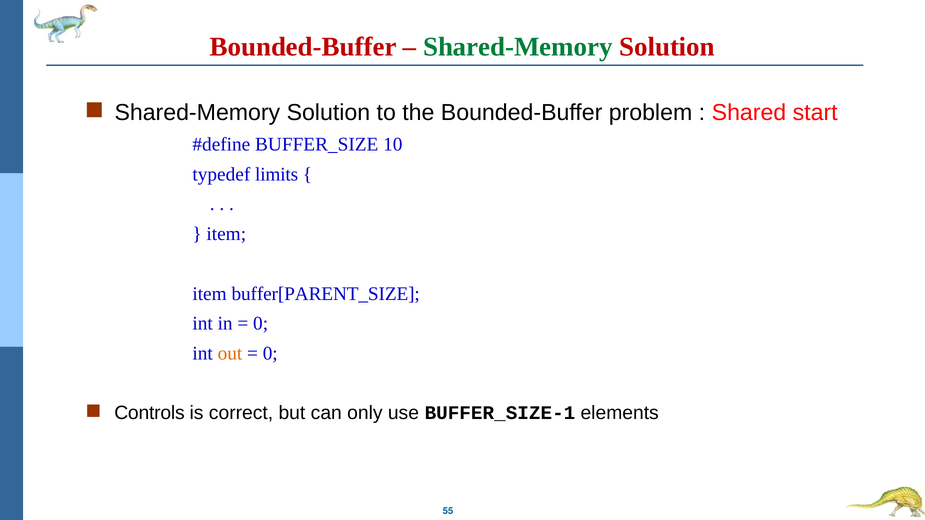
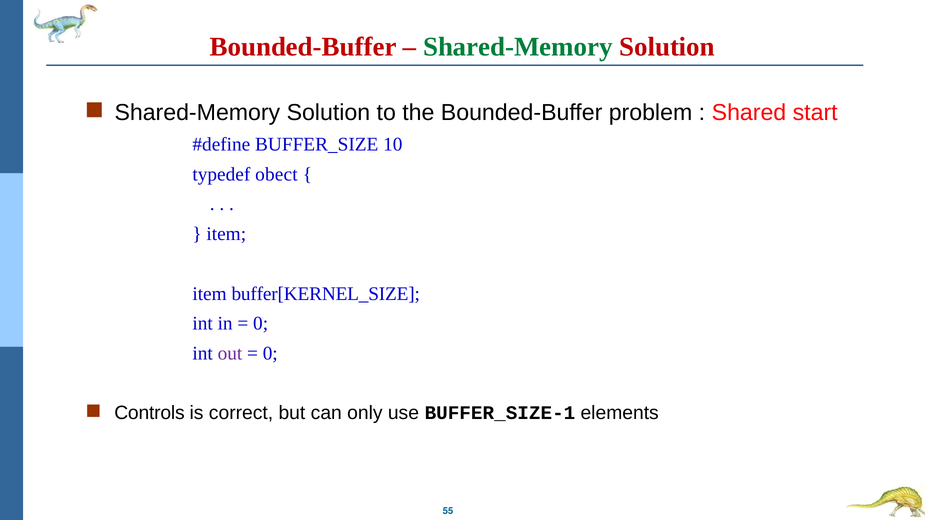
limits: limits -> obect
buffer[PARENT_SIZE: buffer[PARENT_SIZE -> buffer[KERNEL_SIZE
out colour: orange -> purple
